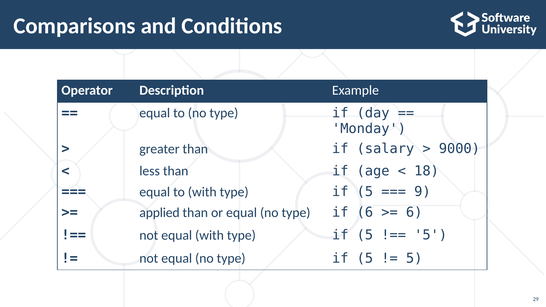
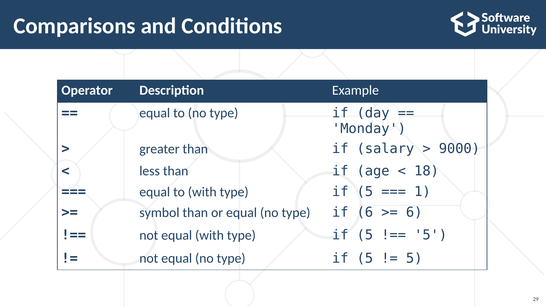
9: 9 -> 1
applied: applied -> symbol
